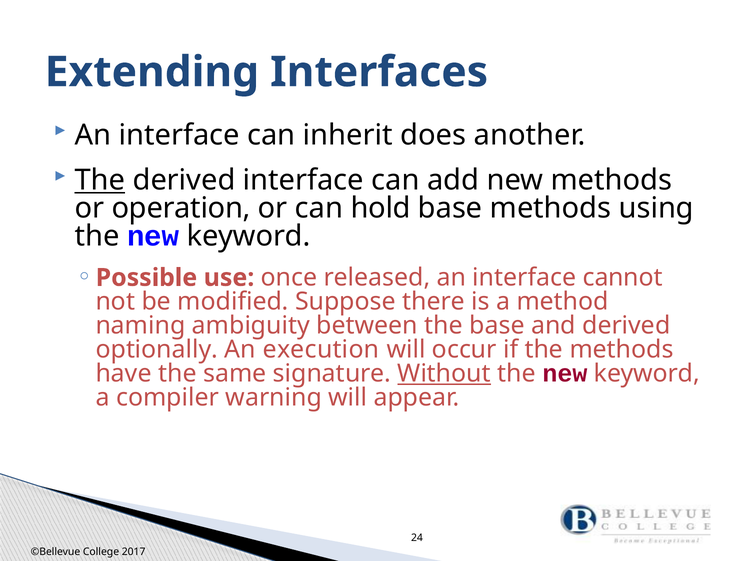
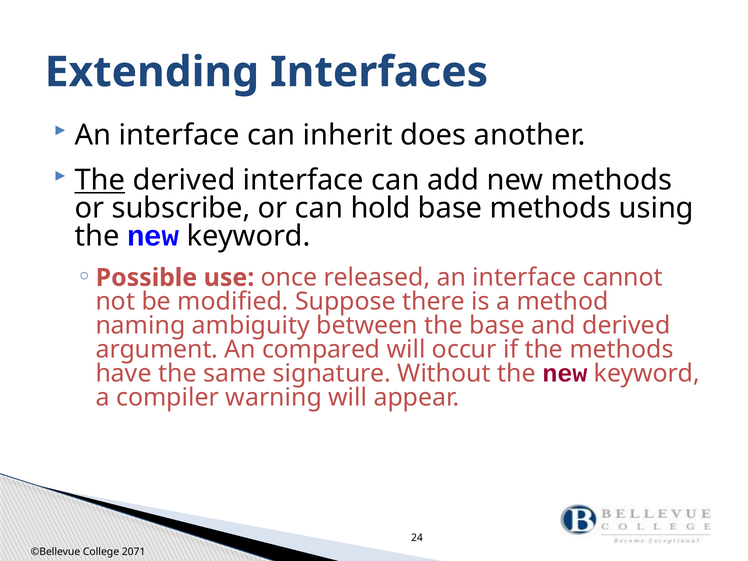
operation: operation -> subscribe
optionally: optionally -> argument
execution: execution -> compared
Without underline: present -> none
2017: 2017 -> 2071
